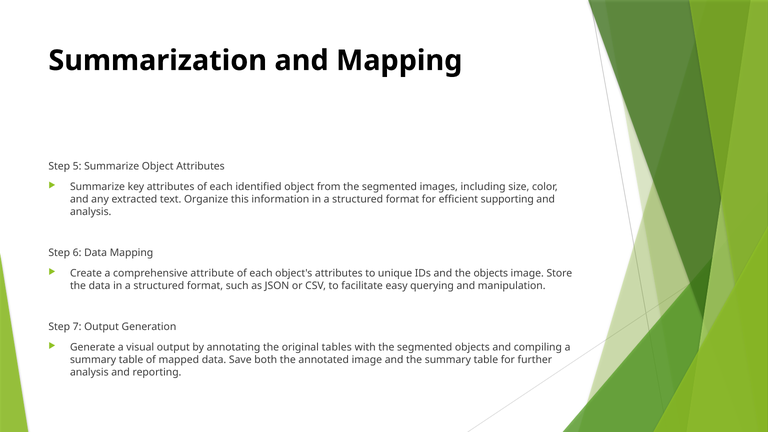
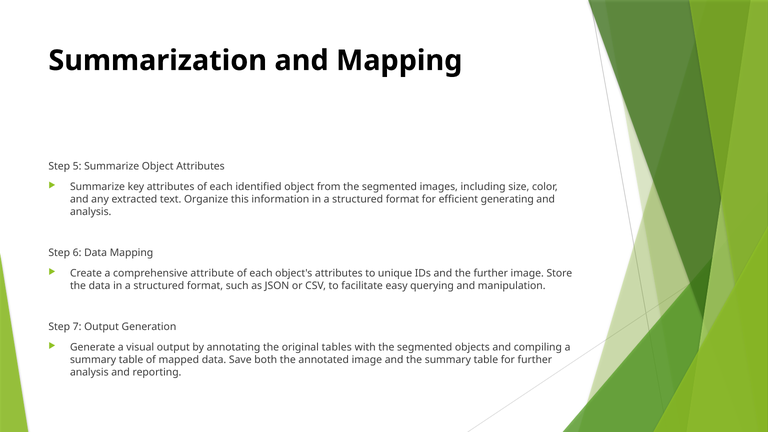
supporting: supporting -> generating
the objects: objects -> further
